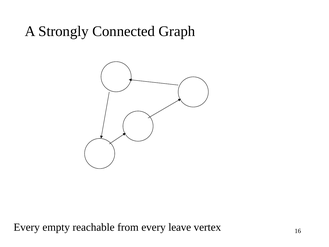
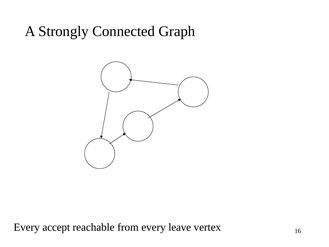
empty: empty -> accept
